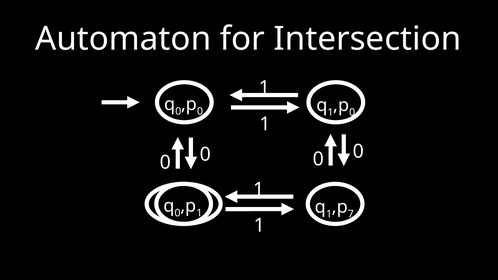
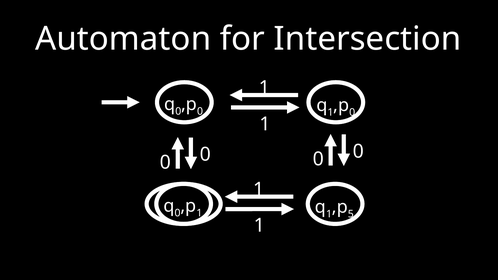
7: 7 -> 5
